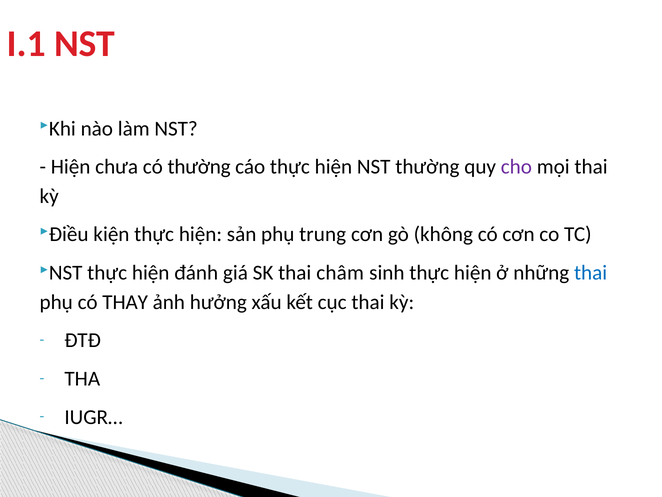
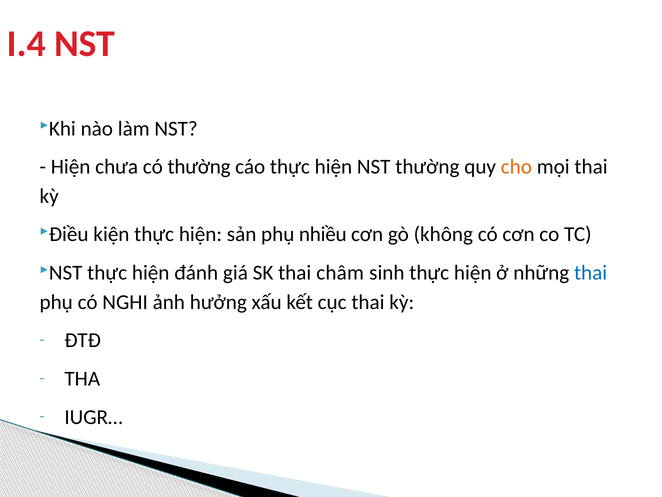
I.1: I.1 -> I.4
cho colour: purple -> orange
trung: trung -> nhiều
THAY: THAY -> NGHI
